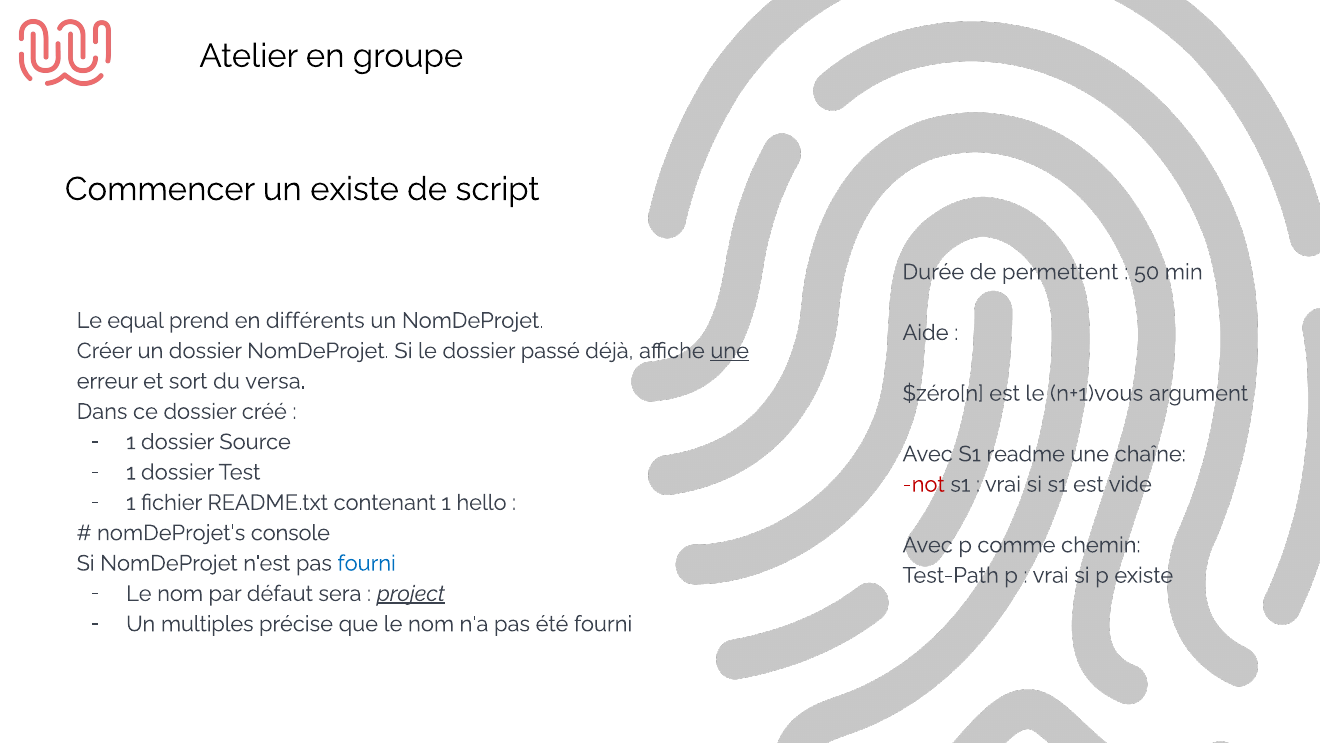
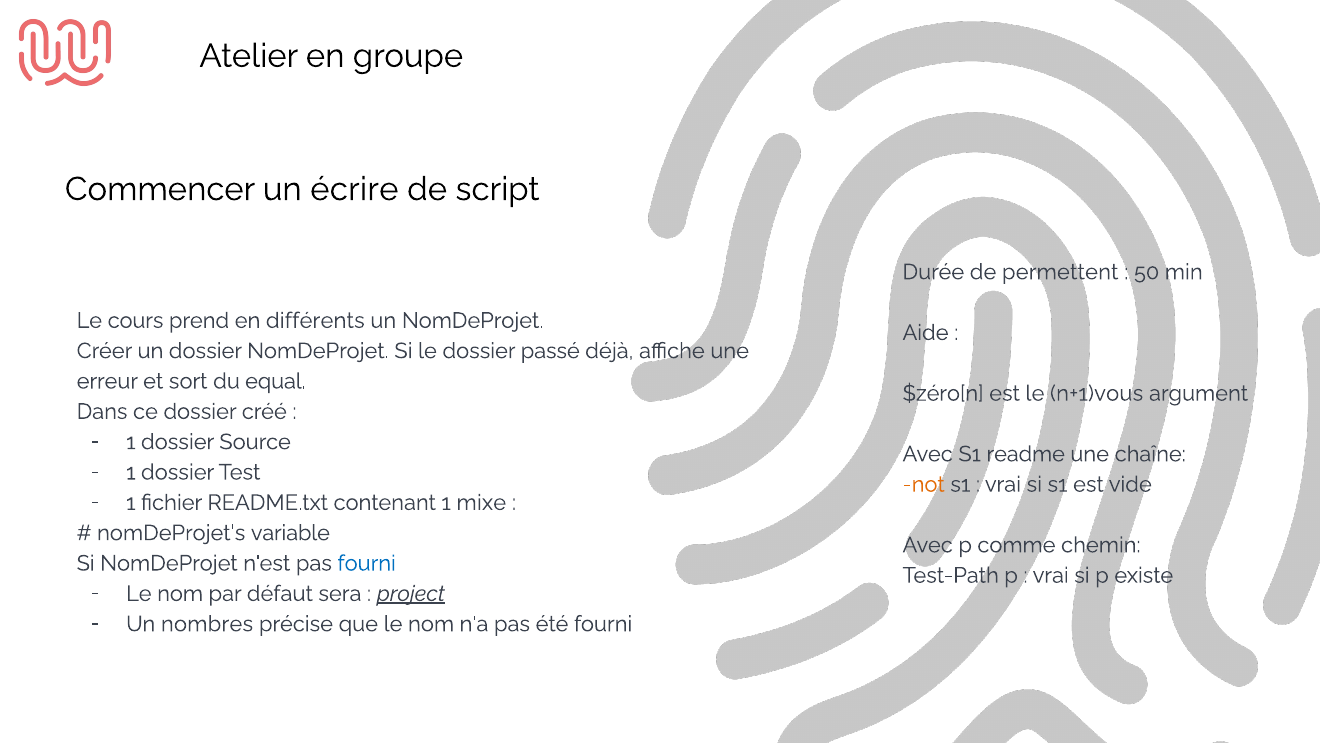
un existe: existe -> écrire
equal: equal -> cours
une at (730, 351) underline: present -> none
versa: versa -> equal
not colour: red -> orange
hello: hello -> mixe
console: console -> variable
multiples: multiples -> nombres
